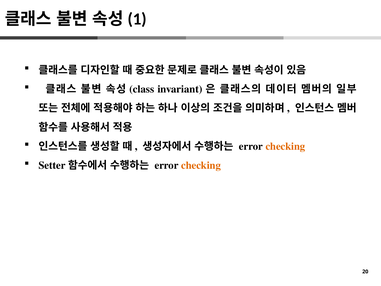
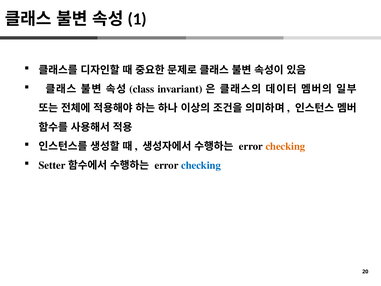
checking at (201, 165) colour: orange -> blue
